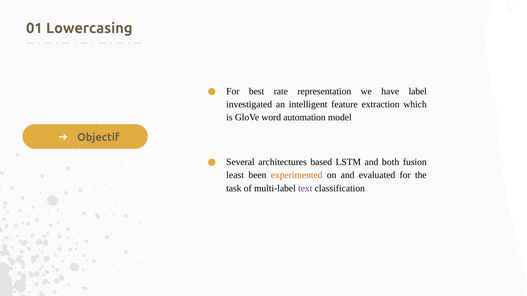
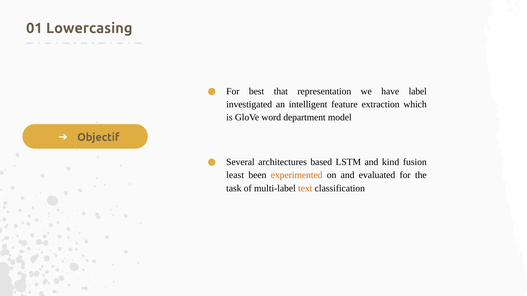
rate: rate -> that
automation: automation -> department
both: both -> kind
text colour: purple -> orange
